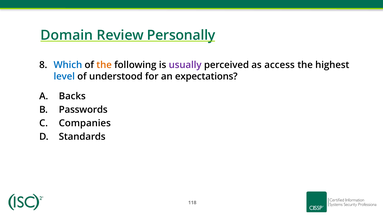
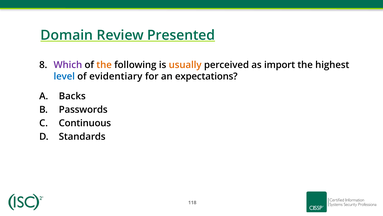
Personally: Personally -> Presented
Which colour: blue -> purple
usually colour: purple -> orange
access: access -> import
understood: understood -> evidentiary
Companies: Companies -> Continuous
